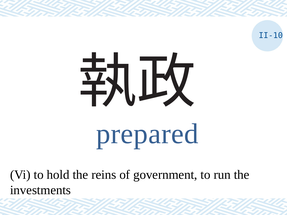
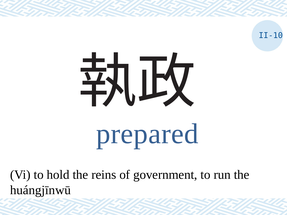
investments: investments -> huángjīnwū
